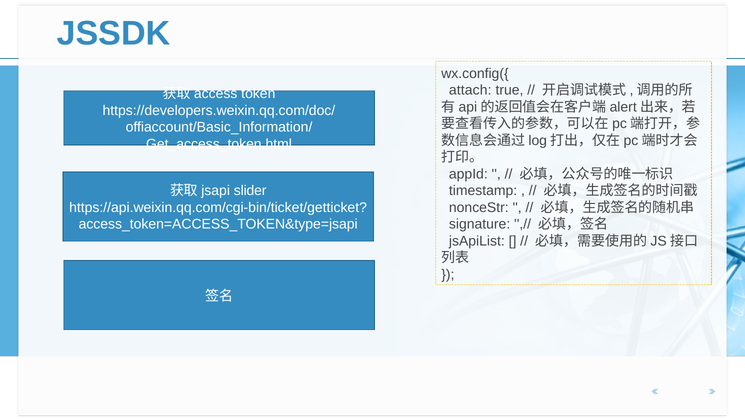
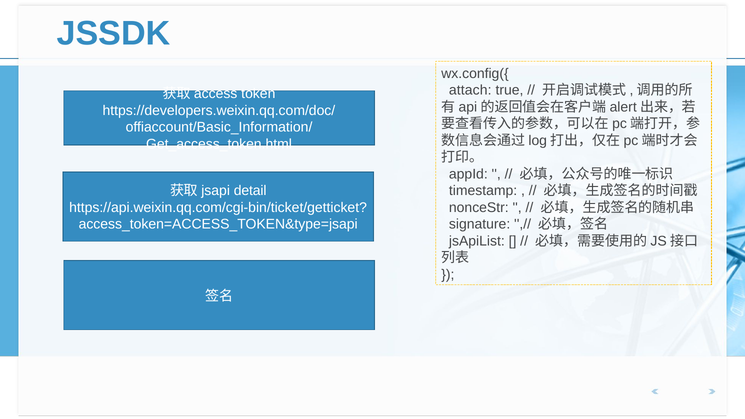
slider: slider -> detail
